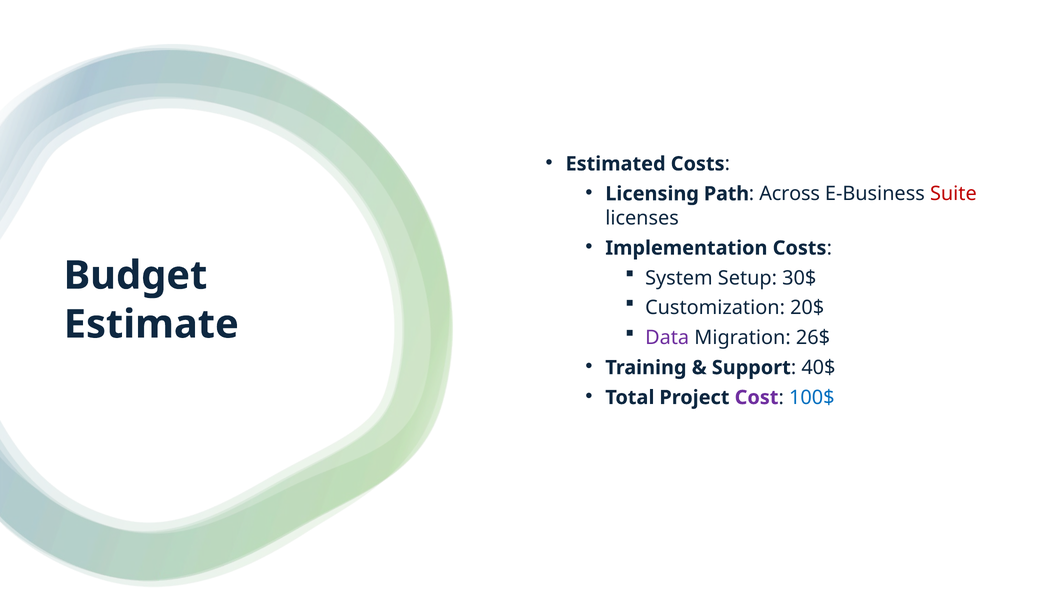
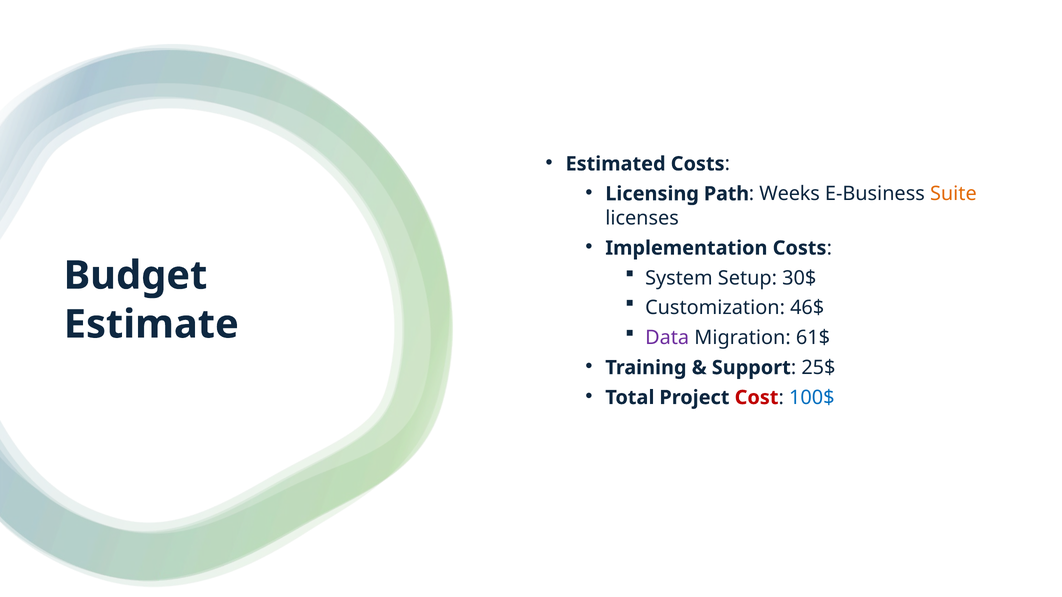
Across: Across -> Weeks
Suite colour: red -> orange
20$: 20$ -> 46$
26$: 26$ -> 61$
40$: 40$ -> 25$
Cost colour: purple -> red
